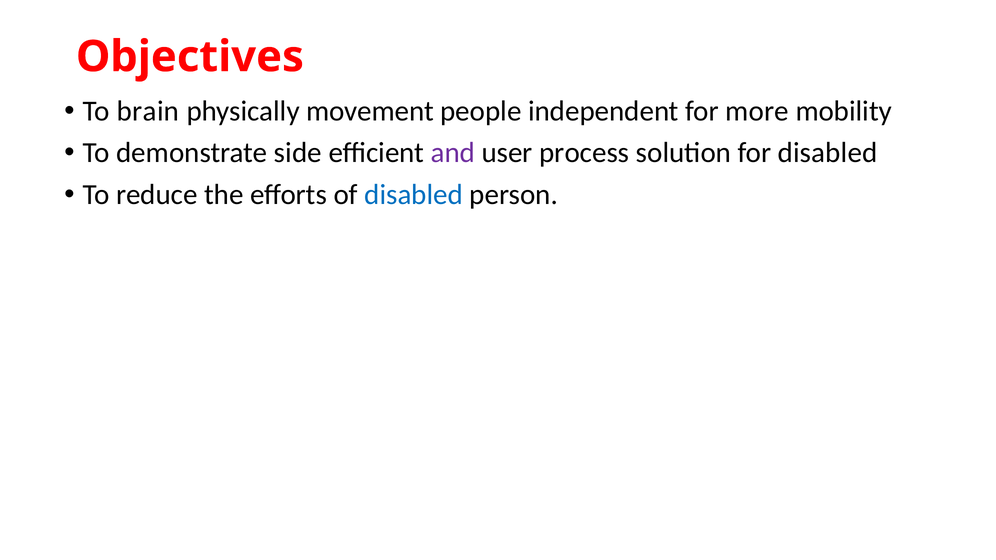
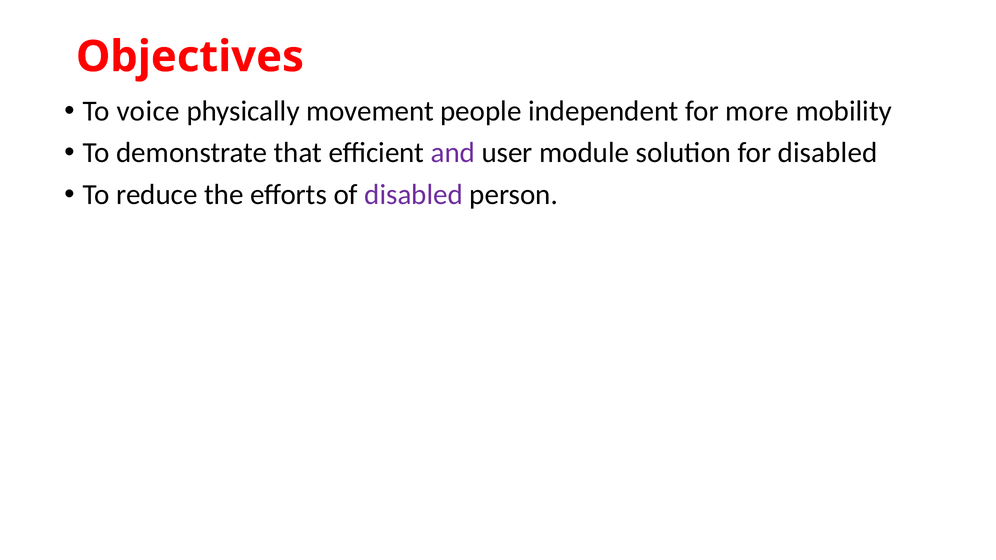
brain: brain -> voice
side: side -> that
process: process -> module
disabled at (414, 195) colour: blue -> purple
